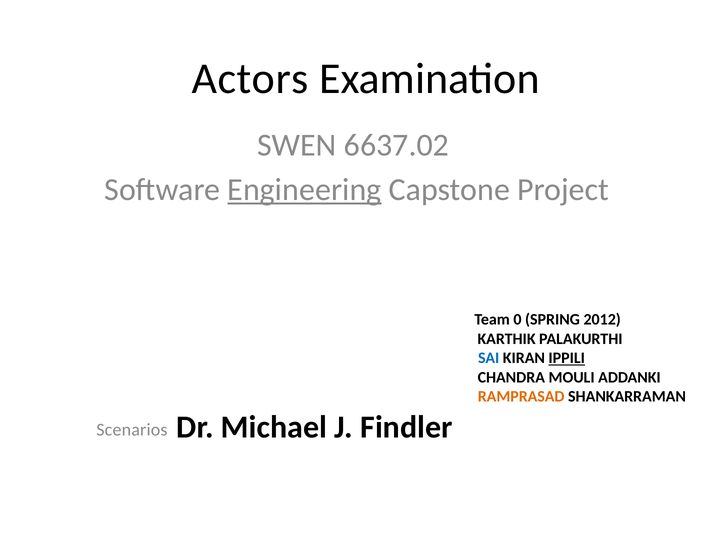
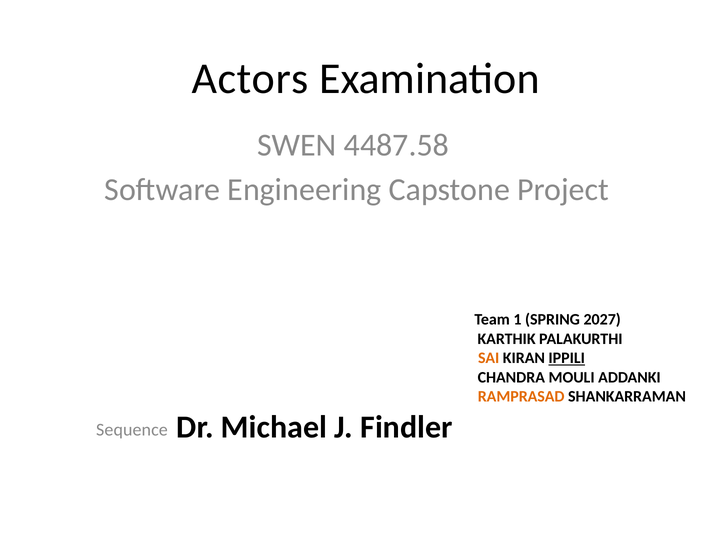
6637.02: 6637.02 -> 4487.58
Engineering underline: present -> none
0: 0 -> 1
2012: 2012 -> 2027
SAI colour: blue -> orange
Scenarios: Scenarios -> Sequence
